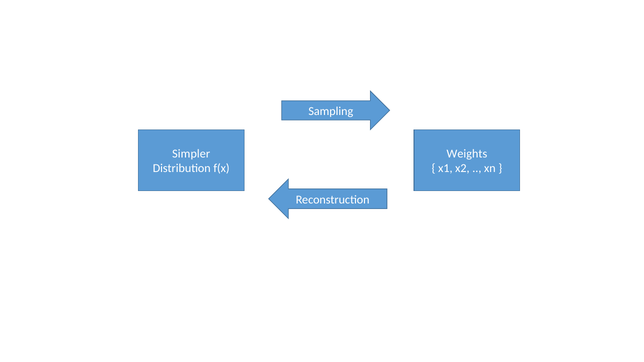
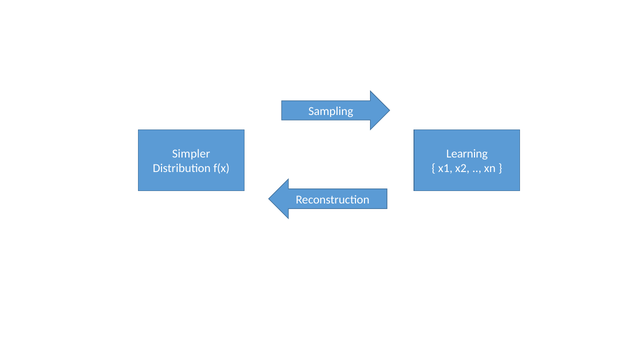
Weights: Weights -> Learning
